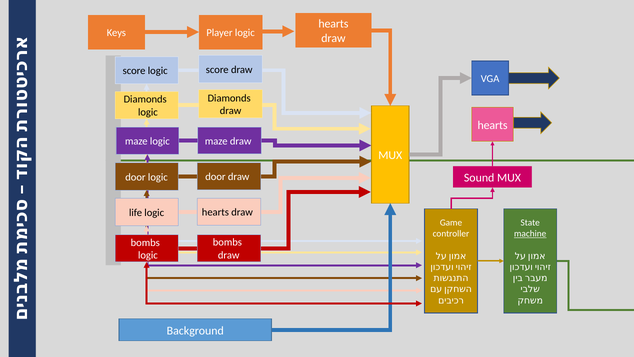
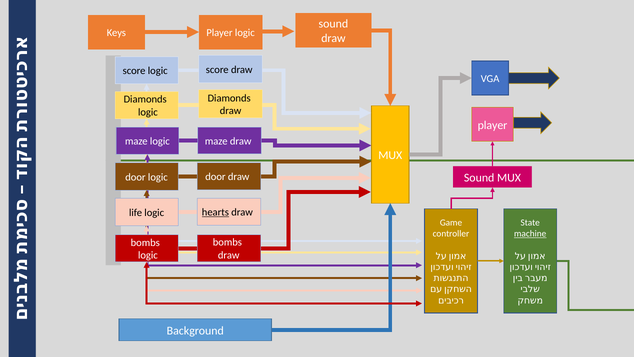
hearts at (333, 24): hearts -> sound
hearts at (493, 125): hearts -> player
hearts at (215, 212) underline: none -> present
